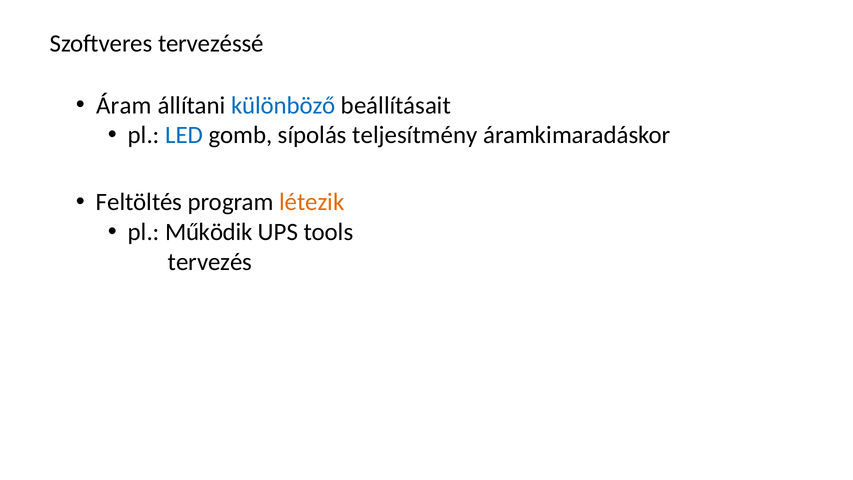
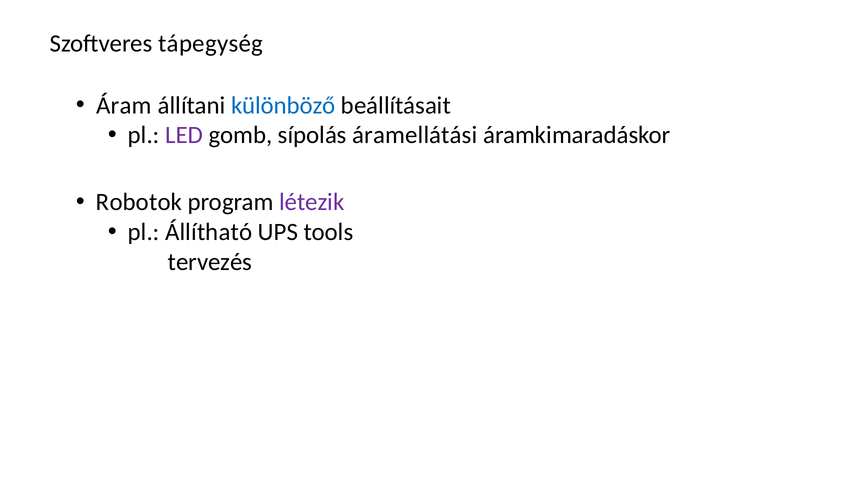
tervezéssé: tervezéssé -> tápegység
LED colour: blue -> purple
teljesítmény: teljesítmény -> áramellátási
Feltöltés: Feltöltés -> Robotok
létezik colour: orange -> purple
Működik: Működik -> Állítható
